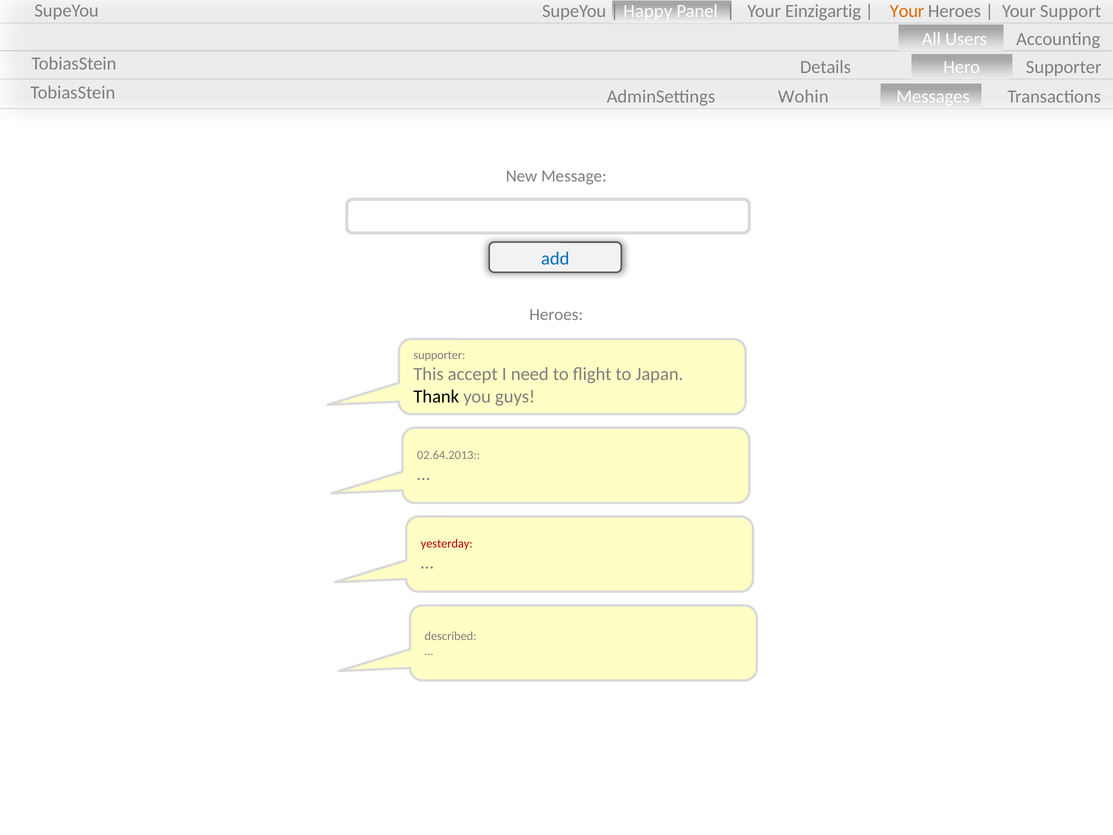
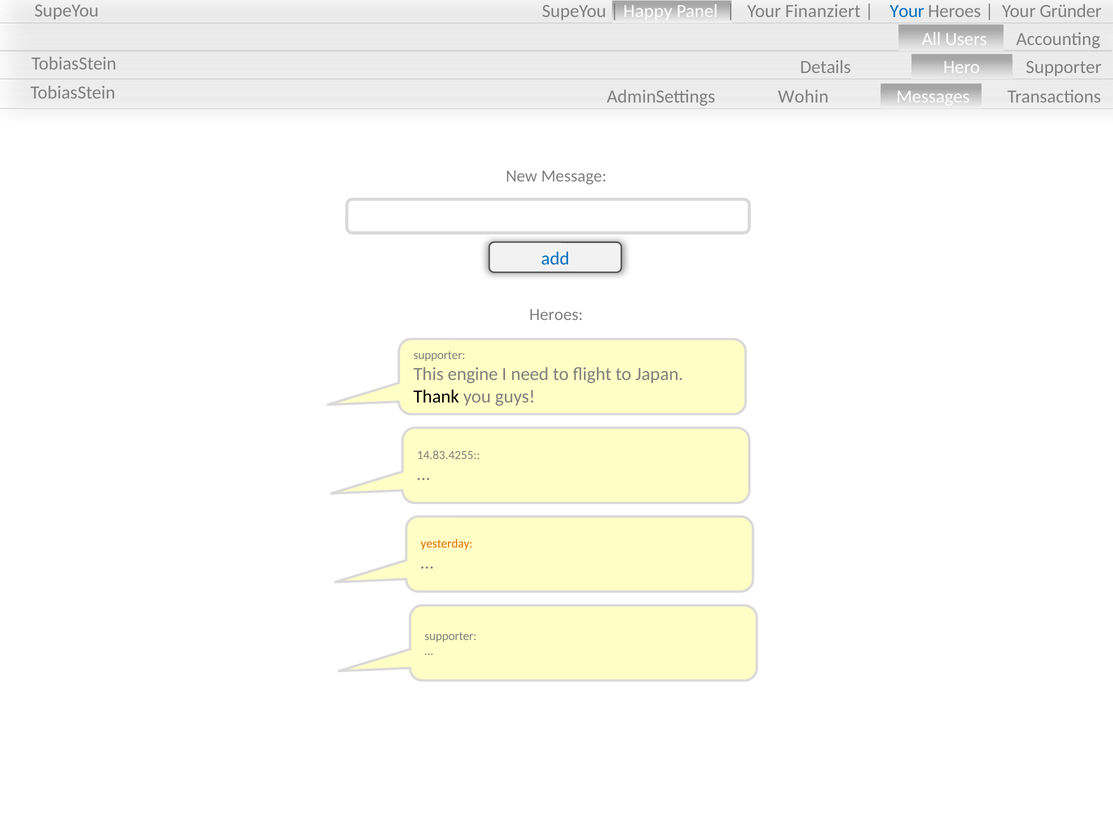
Einzigartig: Einzigartig -> Finanziert
Your at (907, 11) colour: orange -> blue
Support: Support -> Gründer
accept: accept -> engine
02.64.2013: 02.64.2013 -> 14.83.4255
yesterday colour: red -> orange
described at (451, 636): described -> supporter
